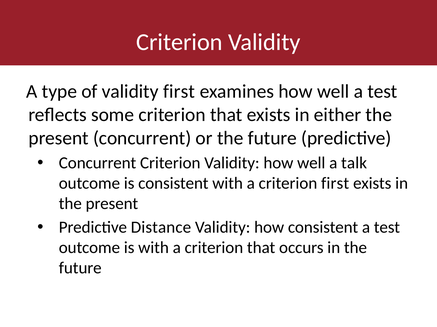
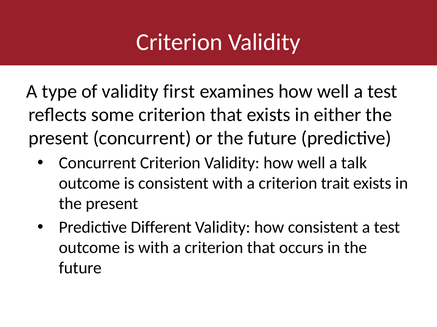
criterion first: first -> trait
Distance: Distance -> Different
